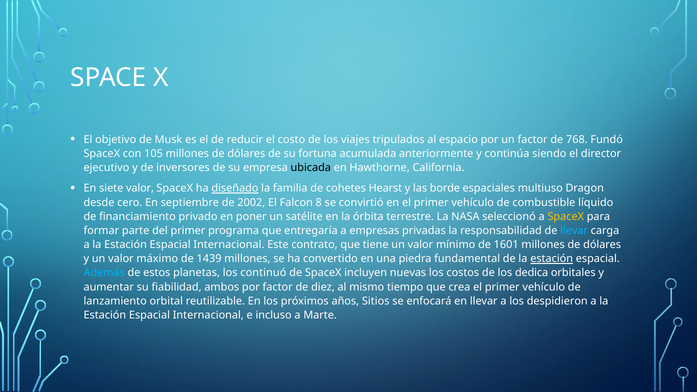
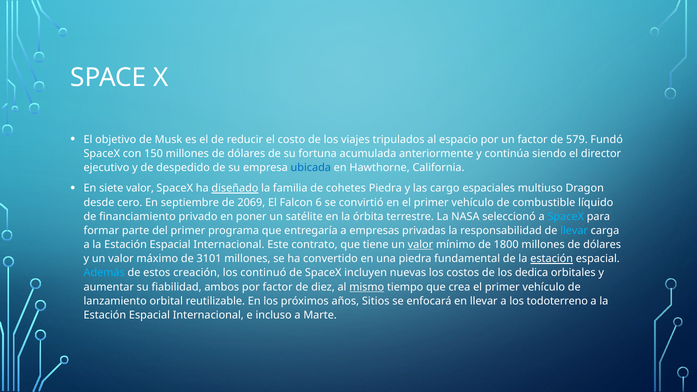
768: 768 -> 579
105: 105 -> 150
inversores: inversores -> despedido
ubicada colour: black -> blue
cohetes Hearst: Hearst -> Piedra
borde: borde -> cargo
2002: 2002 -> 2069
8: 8 -> 6
SpaceX at (566, 217) colour: yellow -> light blue
valor at (420, 245) underline: none -> present
1601: 1601 -> 1800
1439: 1439 -> 3101
planetas: planetas -> creación
mismo underline: none -> present
despidieron: despidieron -> todoterreno
